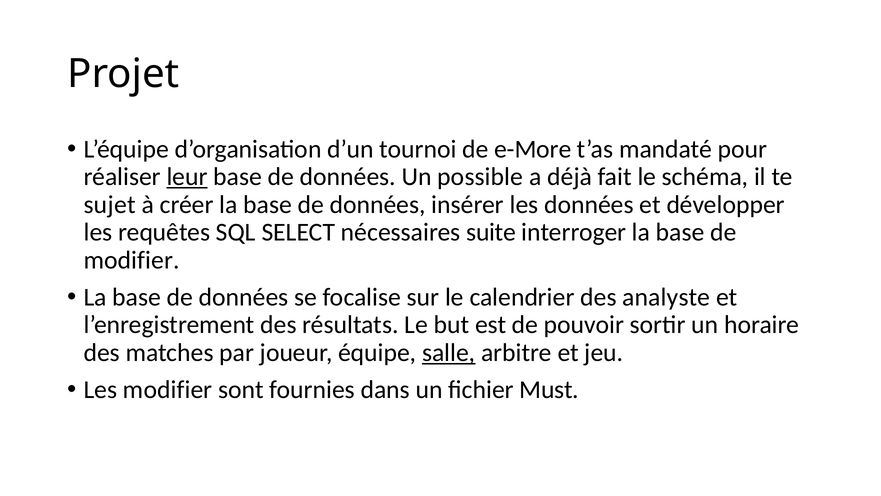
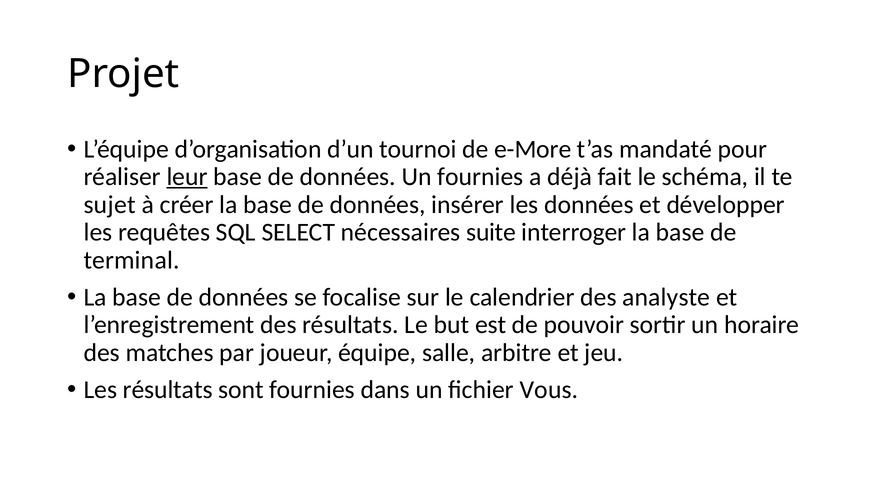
Un possible: possible -> fournies
modifier at (132, 260): modifier -> terminal
salle underline: present -> none
Les modifier: modifier -> résultats
Must: Must -> Vous
